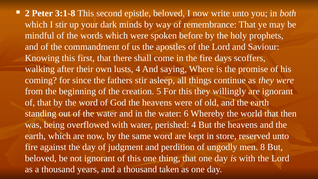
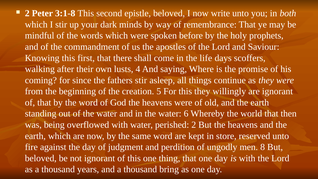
the fire: fire -> life
perished 4: 4 -> 2
taken: taken -> bring
